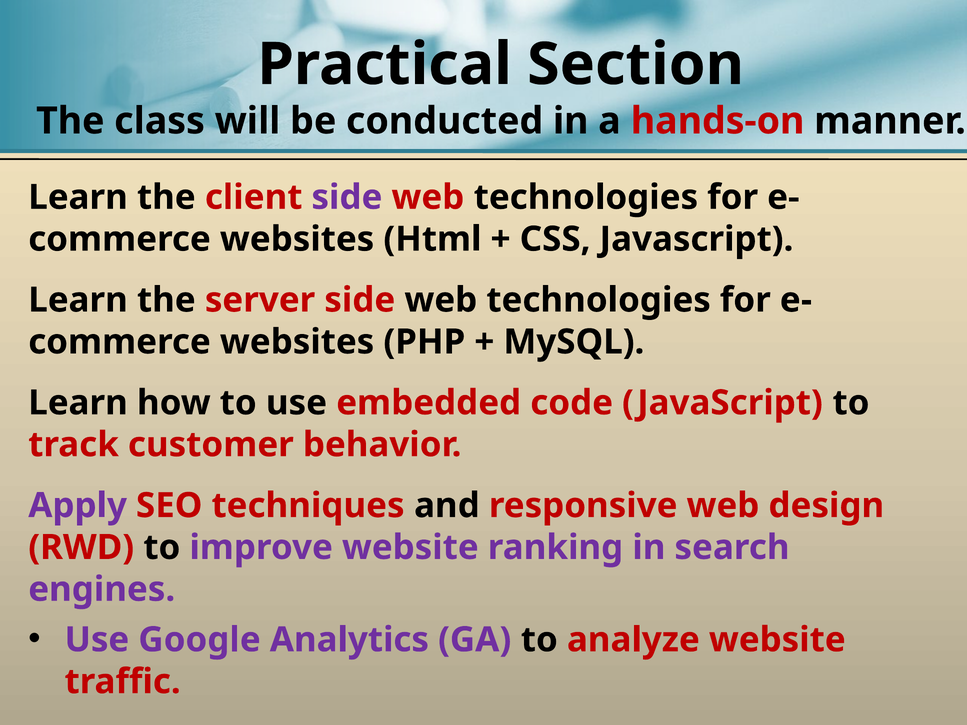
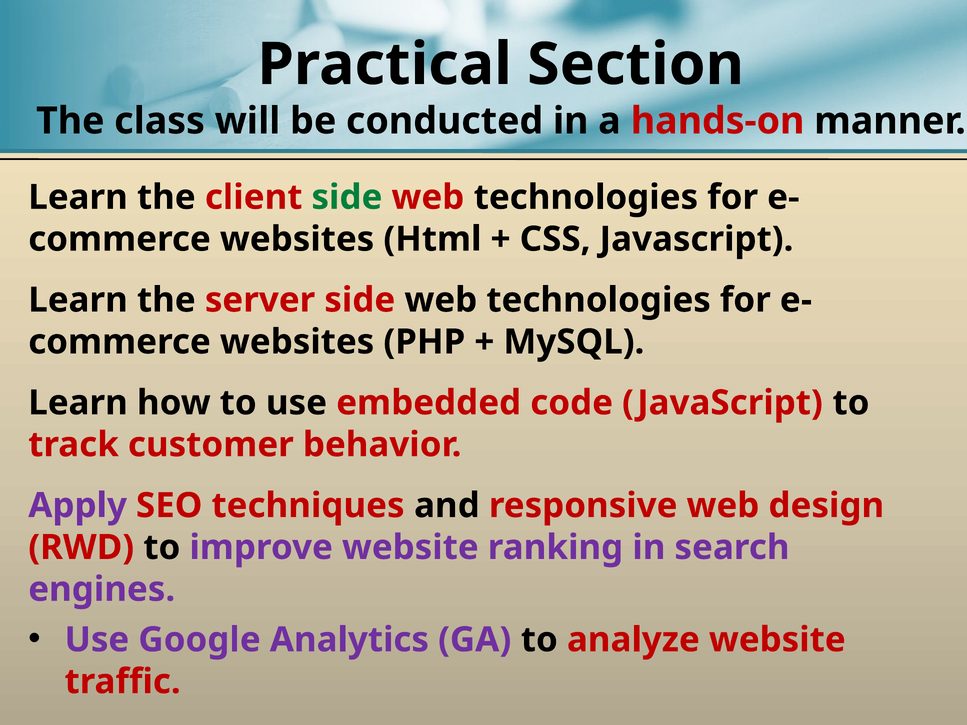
side at (347, 197) colour: purple -> green
